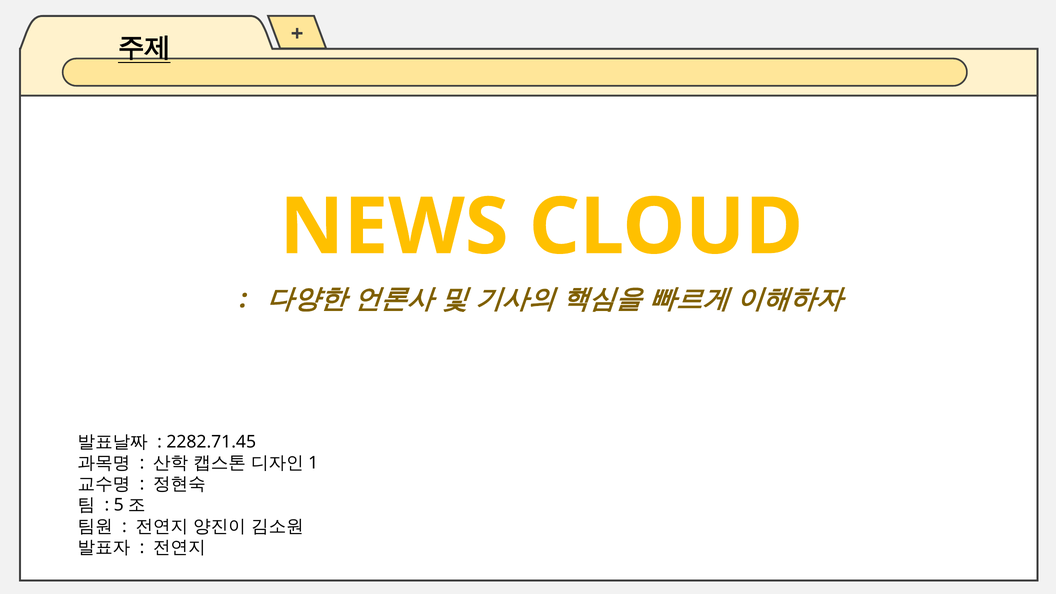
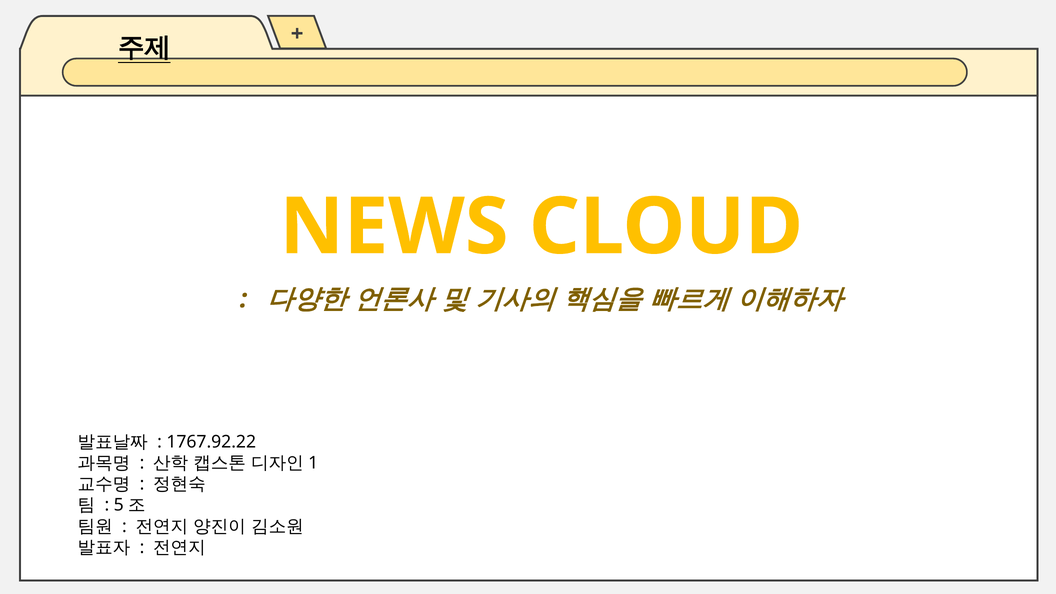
2282.71.45: 2282.71.45 -> 1767.92.22
